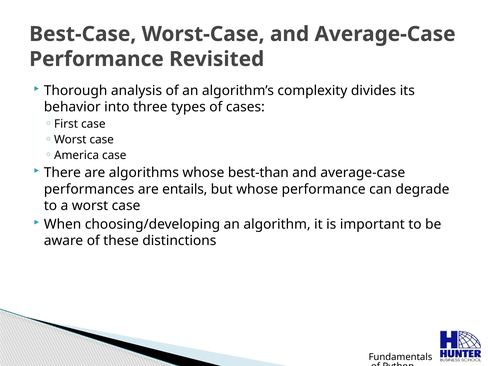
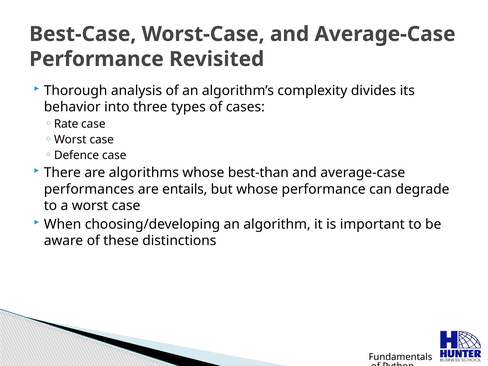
First: First -> Rate
America: America -> Defence
